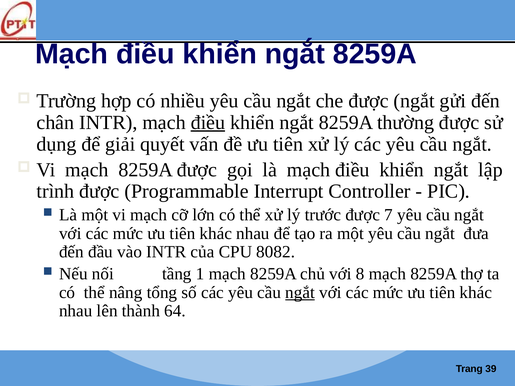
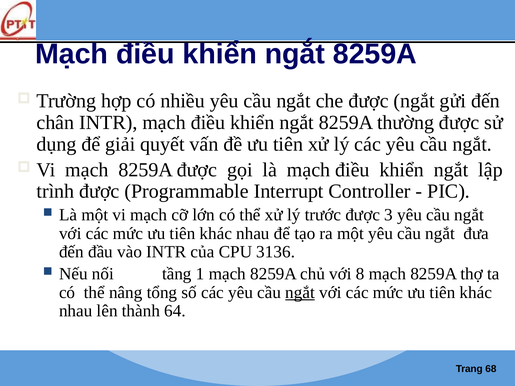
điều at (208, 123) underline: present -> none
7: 7 -> 3
8082: 8082 -> 3136
39: 39 -> 68
